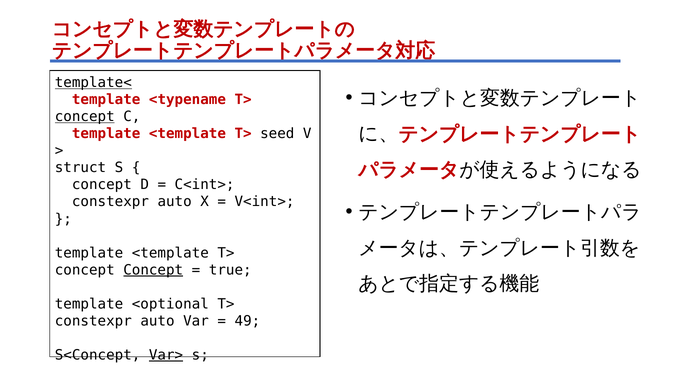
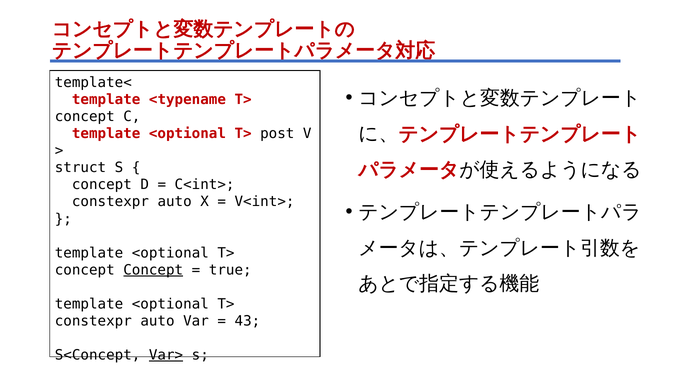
template< underline: present -> none
concept at (85, 117) underline: present -> none
<template at (187, 134): <template -> <optional
seed: seed -> post
<template at (170, 253): <template -> <optional
49: 49 -> 43
